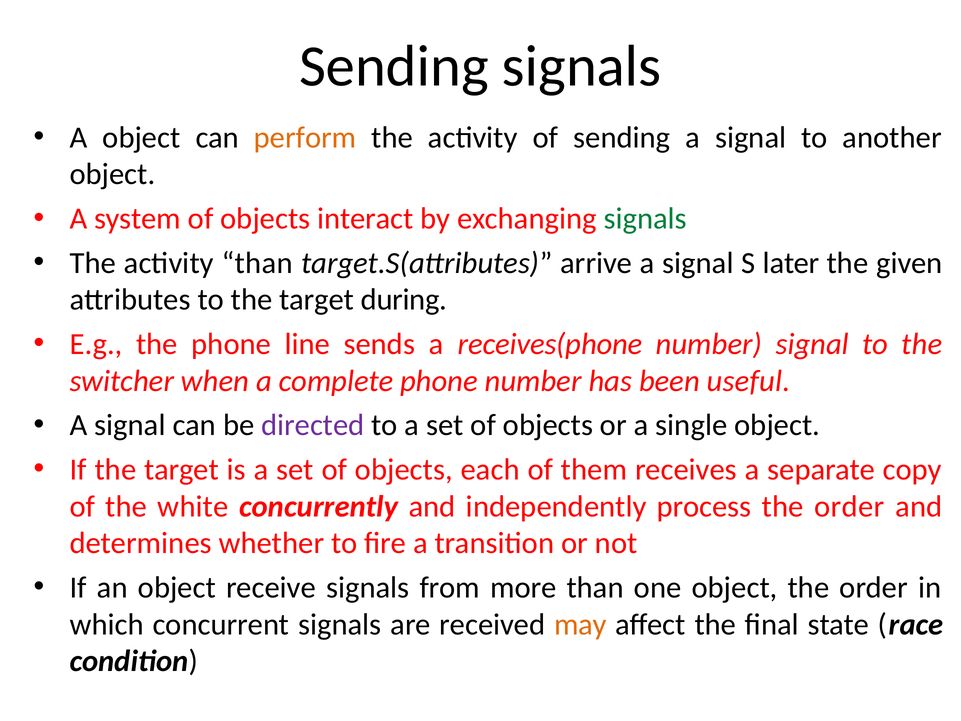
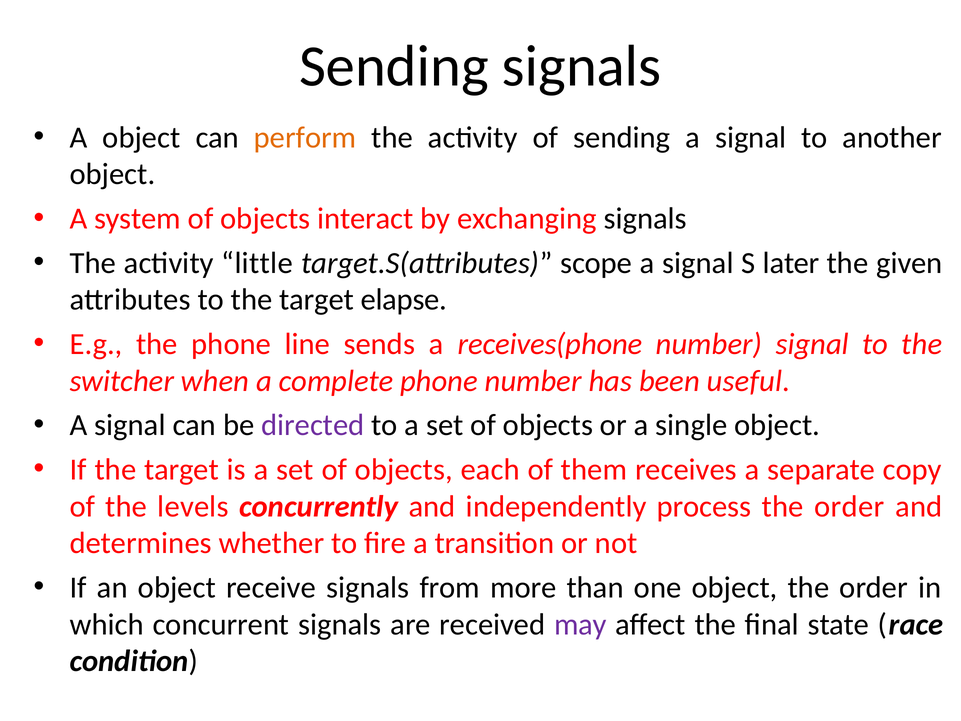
signals at (645, 219) colour: green -> black
activity than: than -> little
arrive: arrive -> scope
during: during -> elapse
white: white -> levels
may colour: orange -> purple
